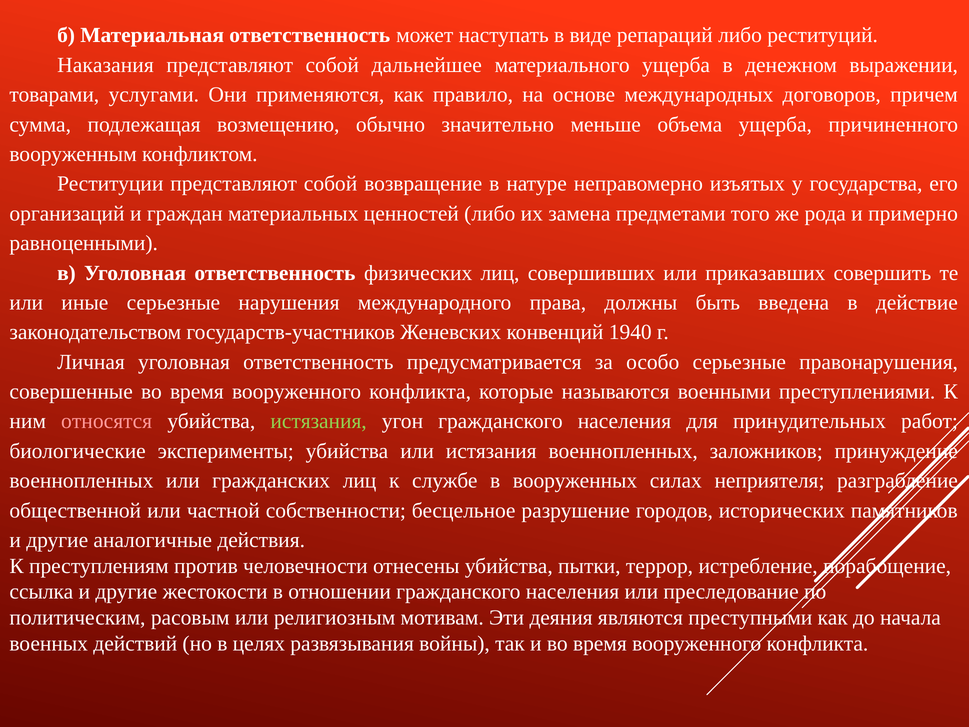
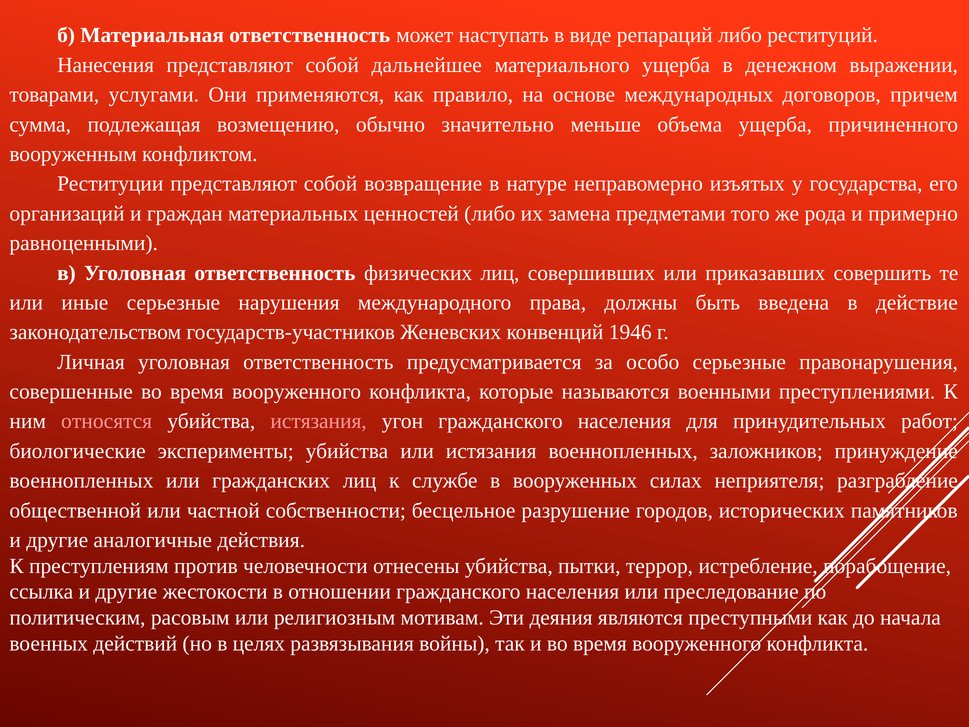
Наказания: Наказания -> Нанесения
1940: 1940 -> 1946
истязания at (319, 421) colour: light green -> pink
